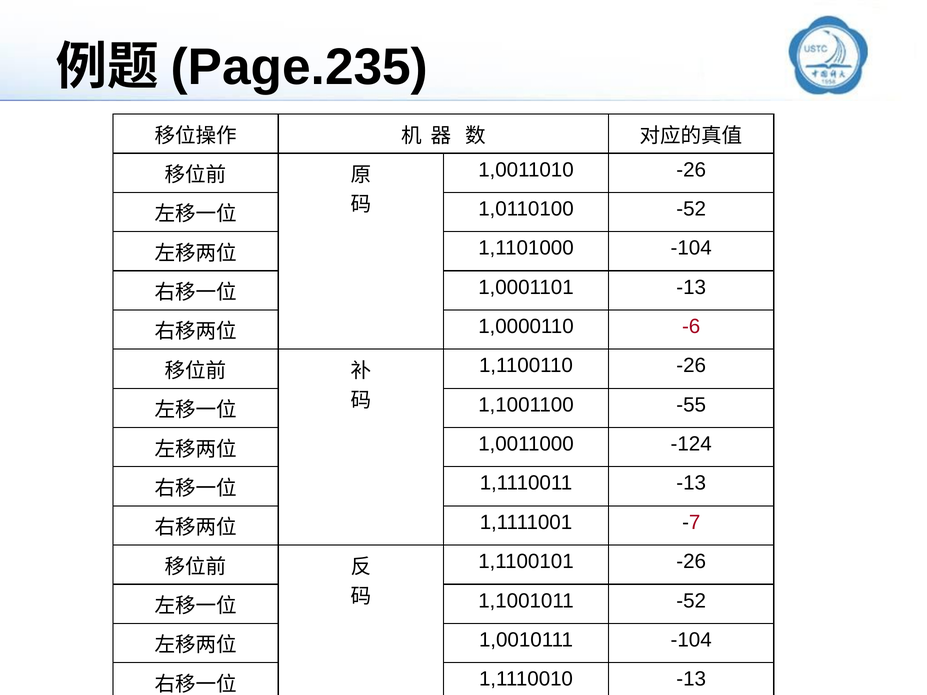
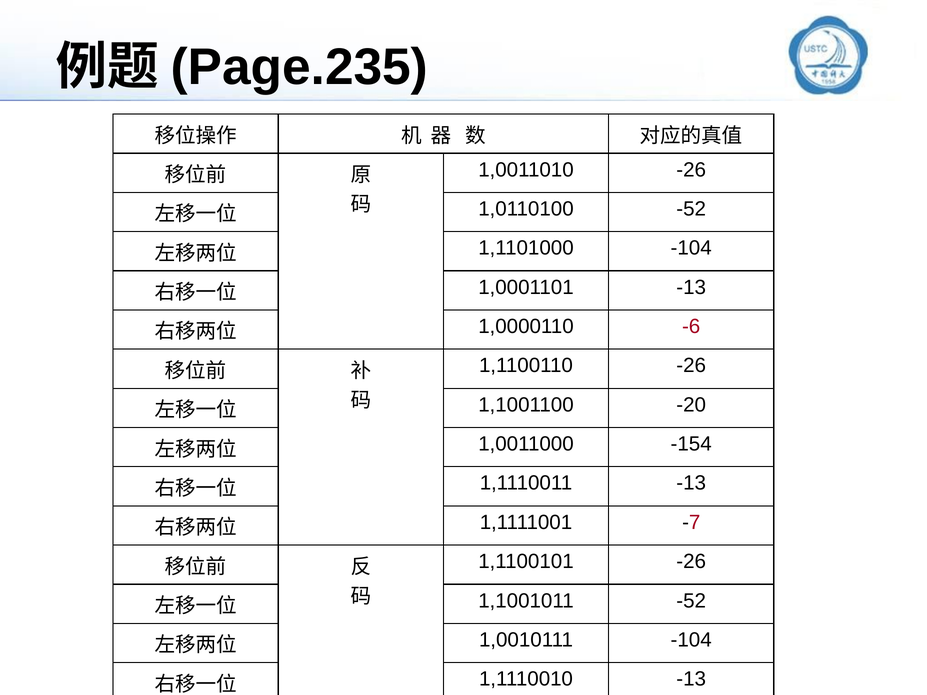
-55: -55 -> -20
-124: -124 -> -154
